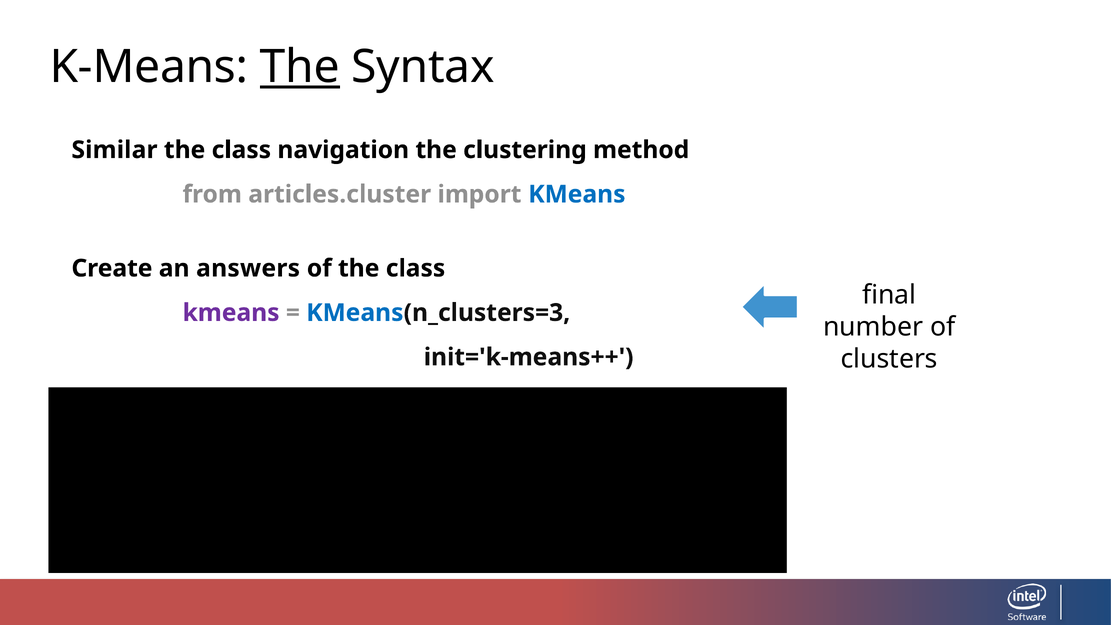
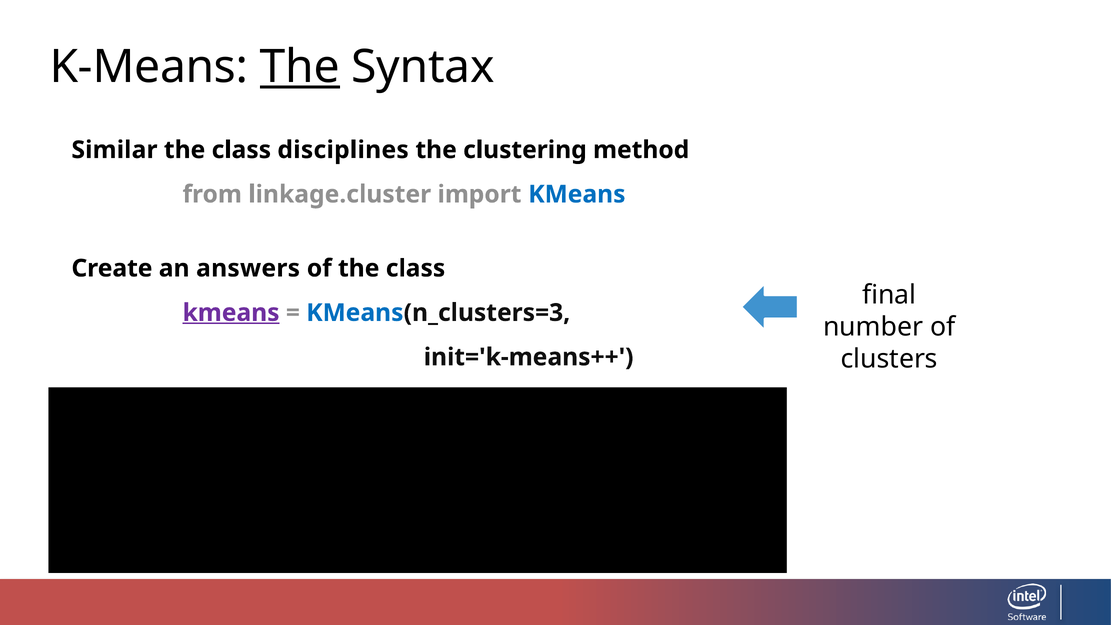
navigation: navigation -> disciplines
articles.cluster: articles.cluster -> linkage.cluster
kmeans at (231, 313) underline: none -> present
